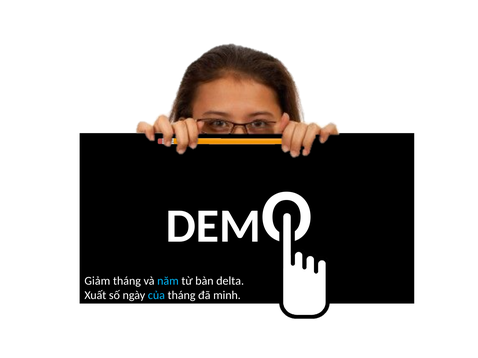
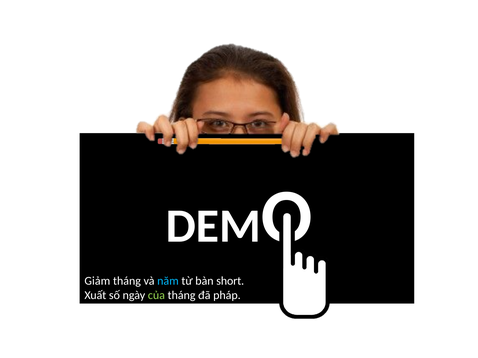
delta: delta -> short
của colour: light blue -> light green
minh: minh -> pháp
